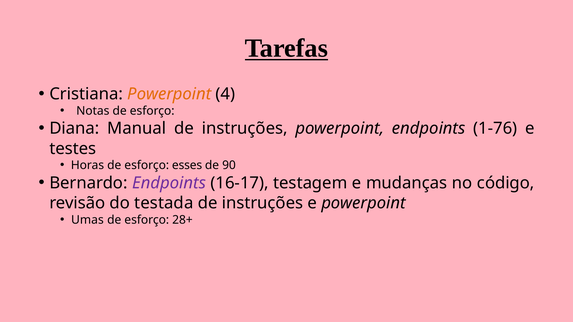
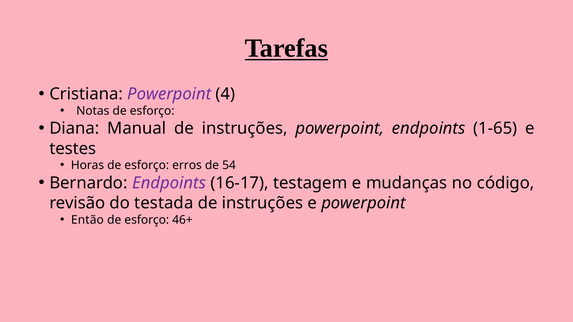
Powerpoint at (169, 94) colour: orange -> purple
1-76: 1-76 -> 1-65
esses: esses -> erros
90: 90 -> 54
Umas: Umas -> Então
28+: 28+ -> 46+
